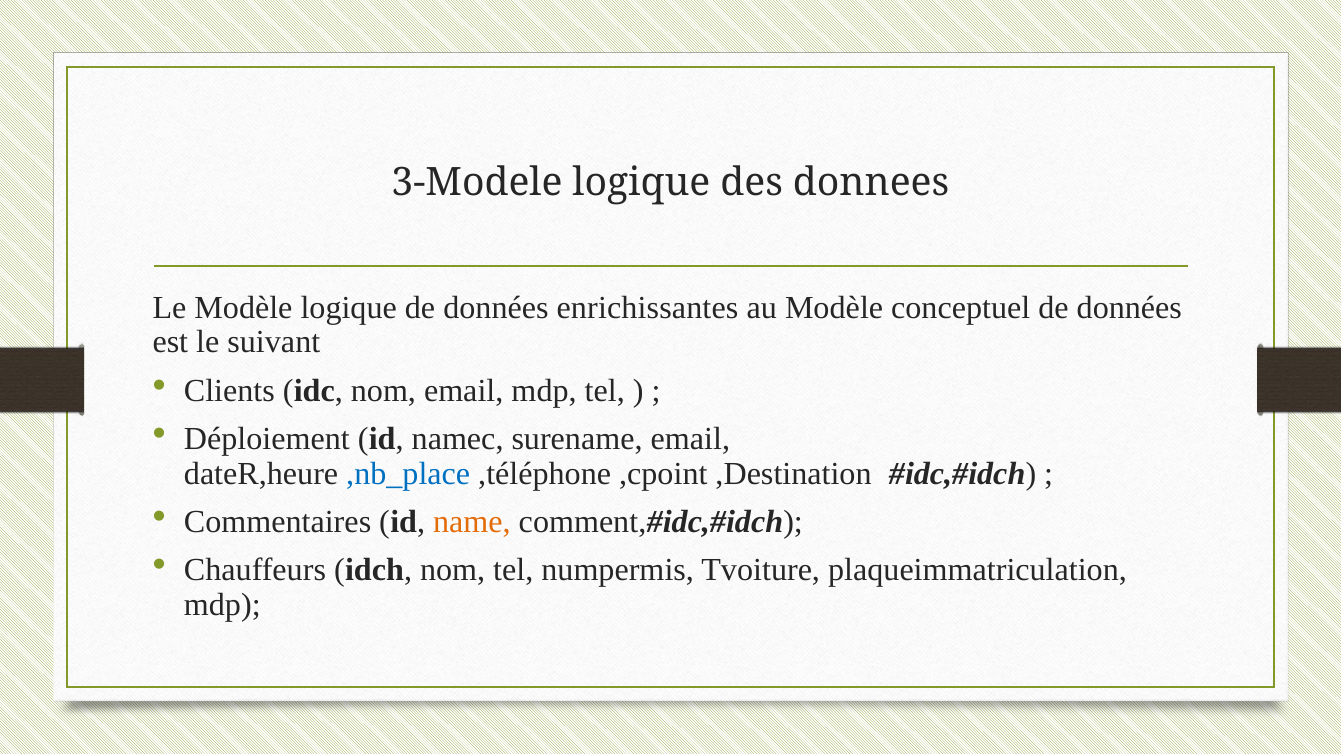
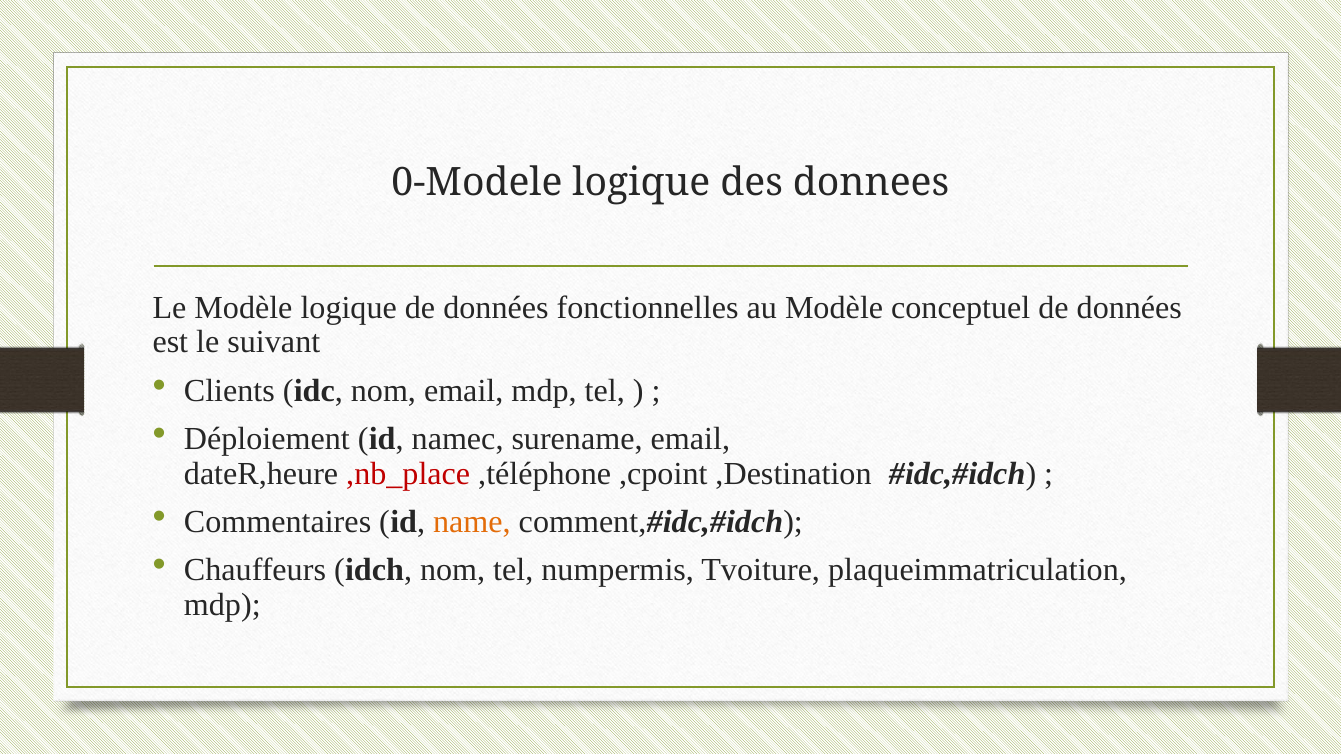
3-Modele: 3-Modele -> 0-Modele
enrichissantes: enrichissantes -> fonctionnelles
,nb_place colour: blue -> red
